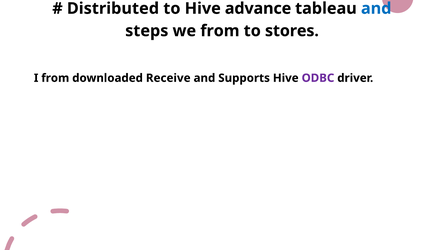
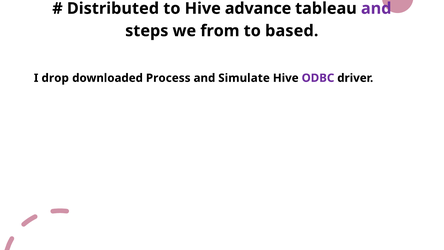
and at (376, 8) colour: blue -> purple
stores: stores -> based
I from: from -> drop
Receive: Receive -> Process
Supports: Supports -> Simulate
